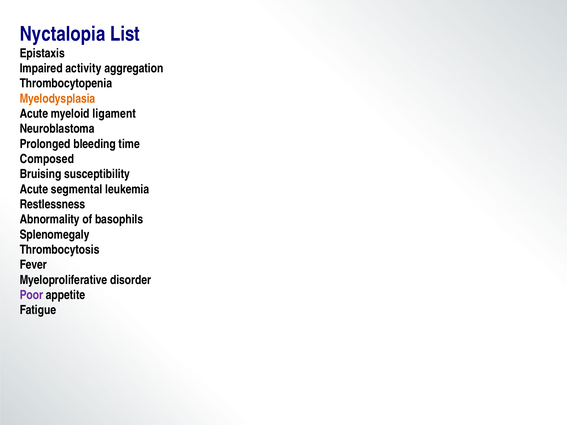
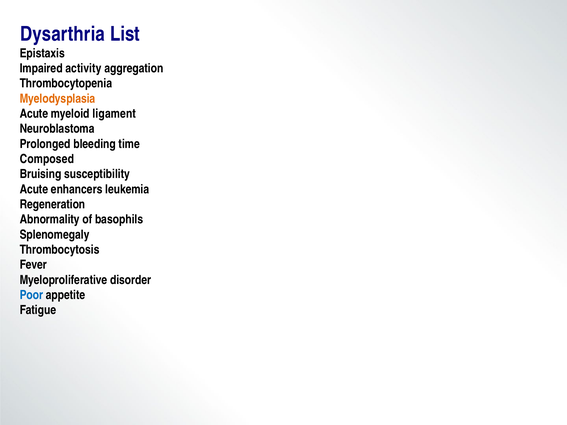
Nyctalopia: Nyctalopia -> Dysarthria
segmental: segmental -> enhancers
Restlessness: Restlessness -> Regeneration
Poor colour: purple -> blue
